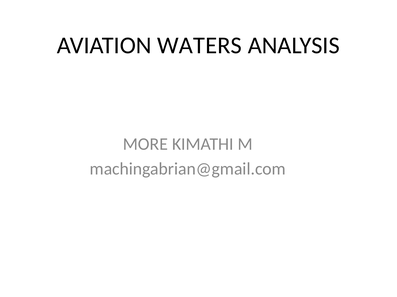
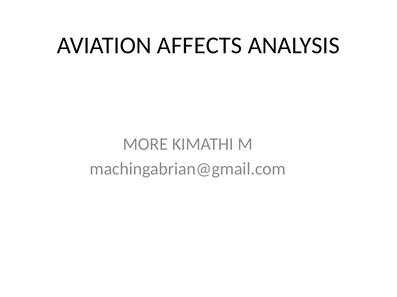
WATERS: WATERS -> AFFECTS
